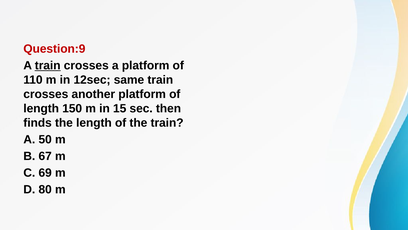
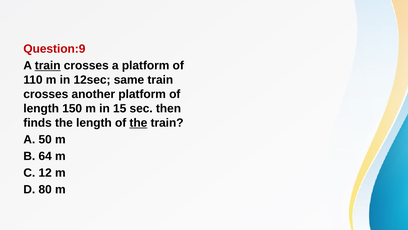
the at (138, 123) underline: none -> present
67: 67 -> 64
69: 69 -> 12
